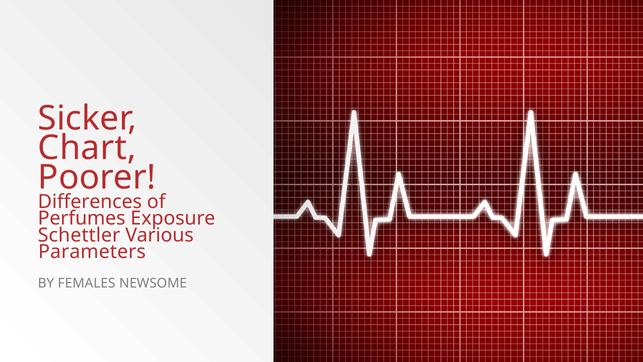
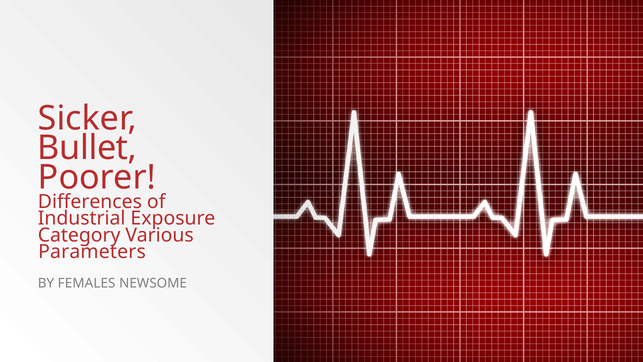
Chart: Chart -> Bullet
Perfumes: Perfumes -> Industrial
Schettler: Schettler -> Category
